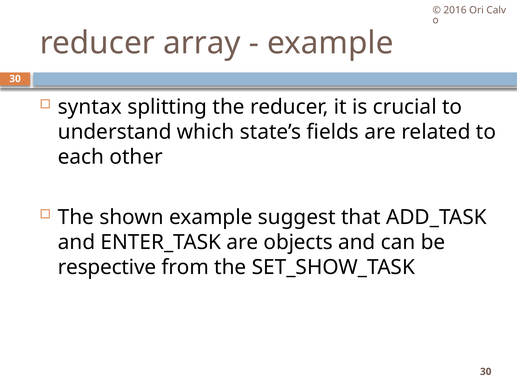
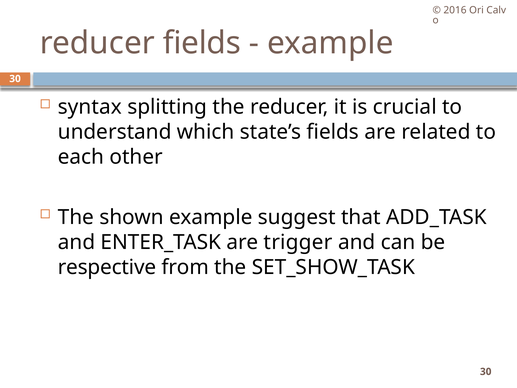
reducer array: array -> fields
objects: objects -> trigger
